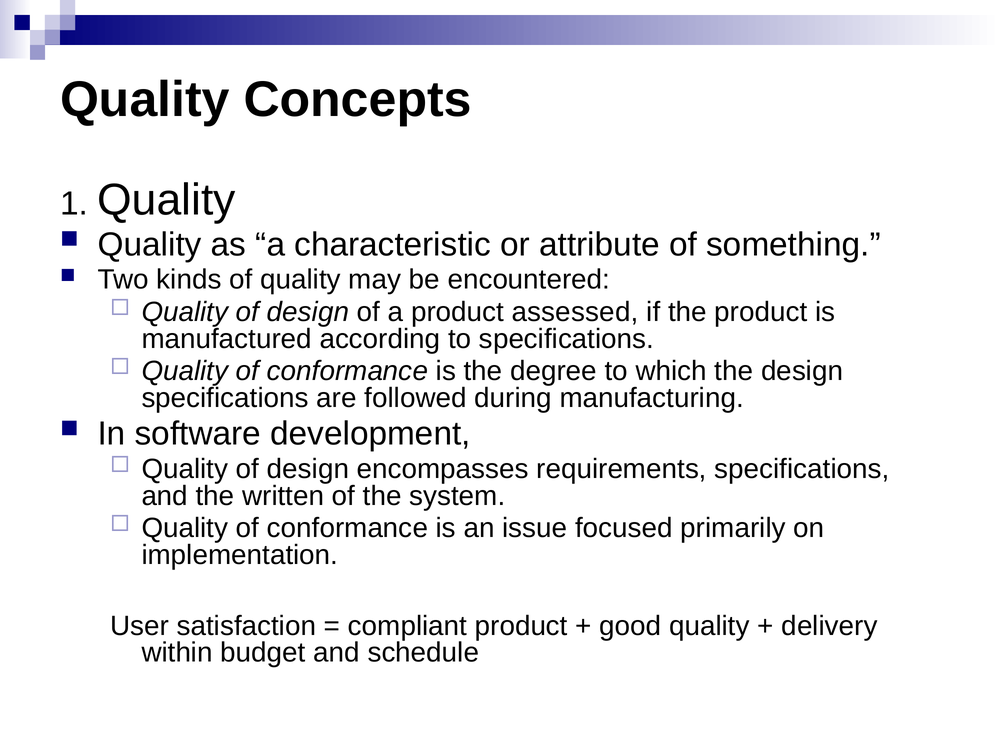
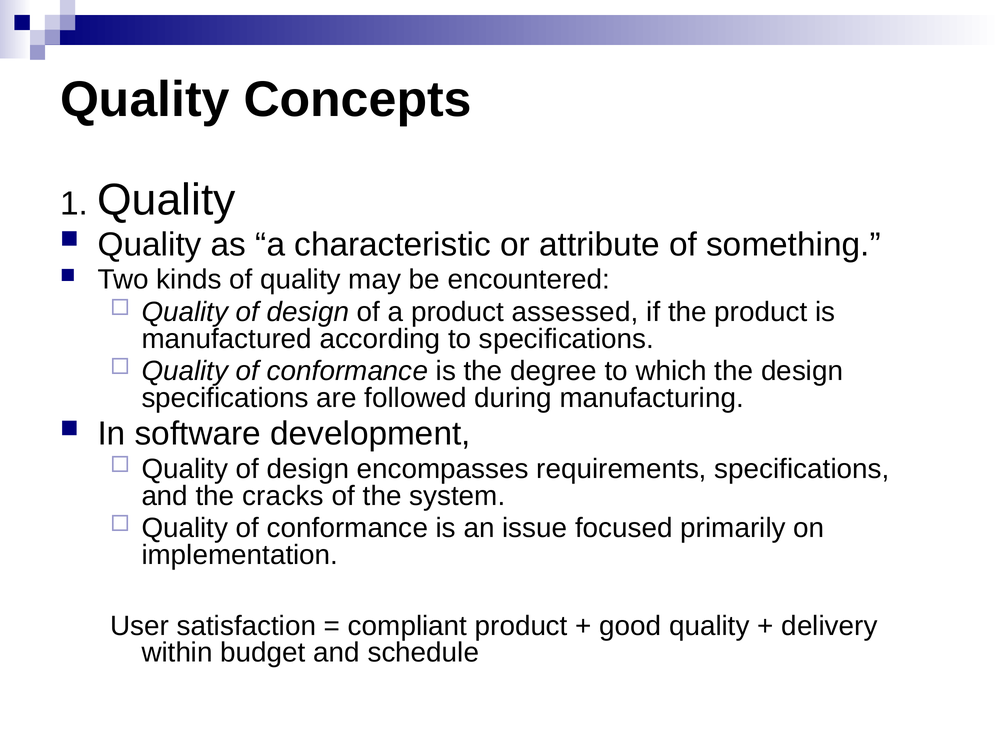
written: written -> cracks
